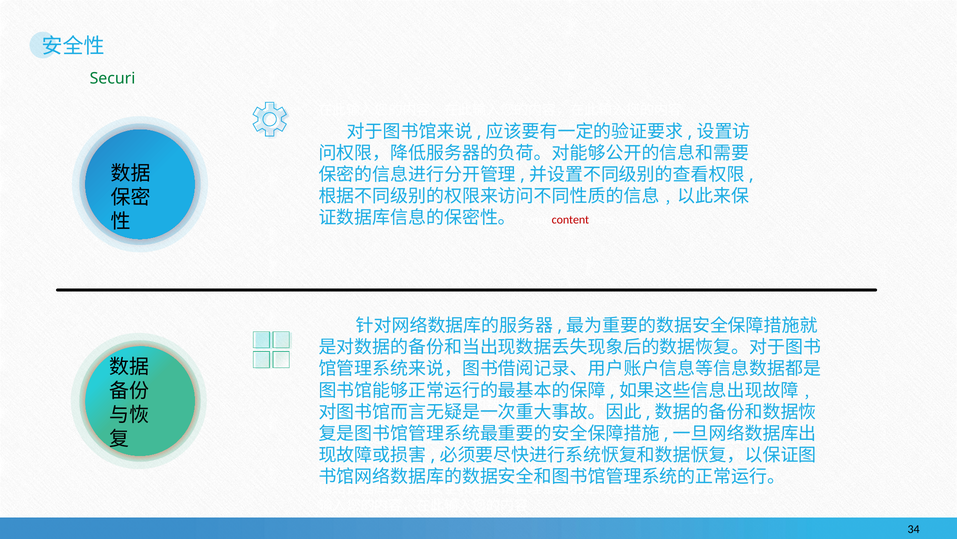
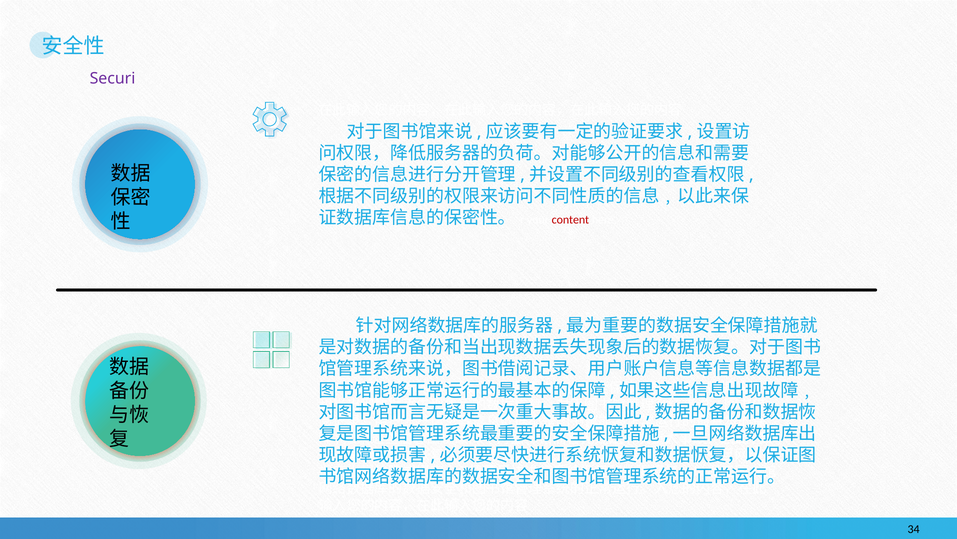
Securi colour: green -> purple
